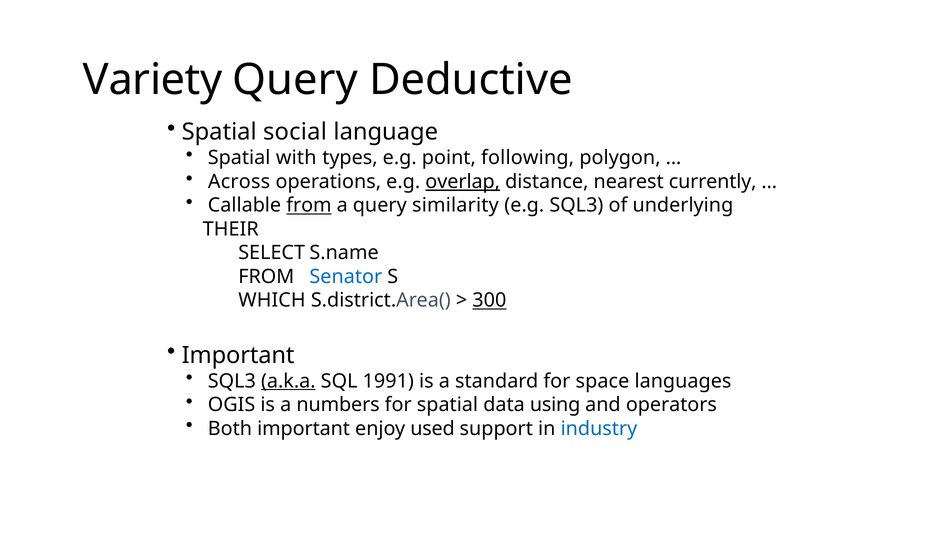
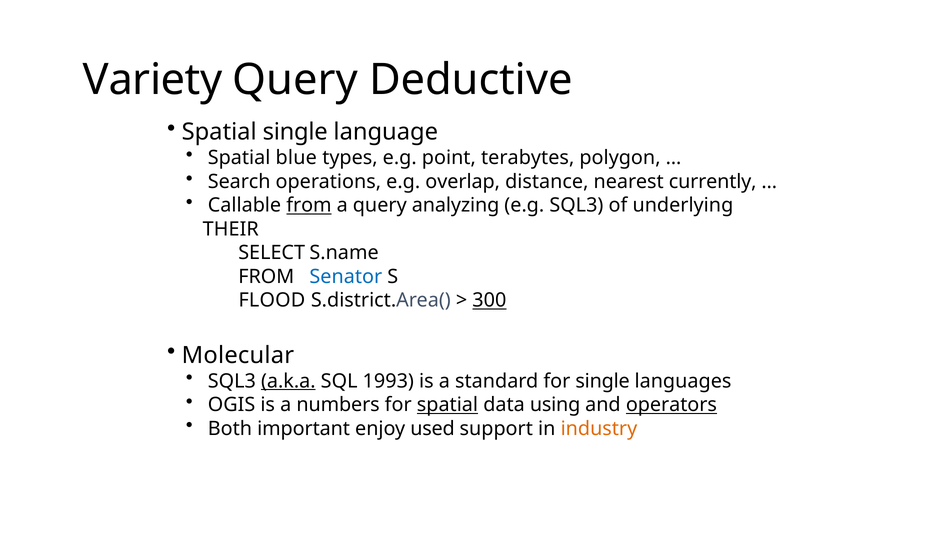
Spatial social: social -> single
with: with -> blue
following: following -> terabytes
Across: Across -> Search
overlap underline: present -> none
similarity: similarity -> analyzing
WHICH: WHICH -> FLOOD
Important at (238, 355): Important -> Molecular
1991: 1991 -> 1993
for space: space -> single
spatial at (447, 405) underline: none -> present
operators underline: none -> present
industry colour: blue -> orange
